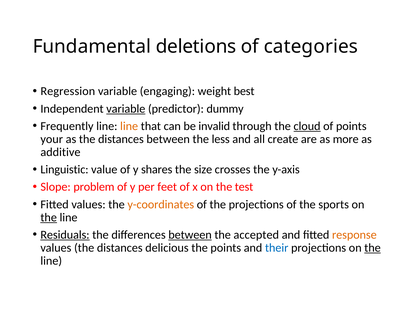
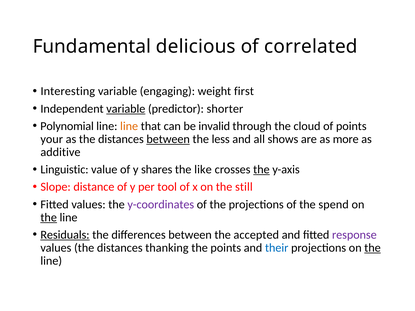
deletions: deletions -> delicious
categories: categories -> correlated
Regression: Regression -> Interesting
best: best -> first
dummy: dummy -> shorter
Frequently: Frequently -> Polynomial
cloud underline: present -> none
between at (168, 139) underline: none -> present
create: create -> shows
size: size -> like
the at (261, 170) underline: none -> present
problem: problem -> distance
feet: feet -> tool
test: test -> still
y-coordinates colour: orange -> purple
sports: sports -> spend
between at (190, 235) underline: present -> none
response colour: orange -> purple
delicious: delicious -> thanking
